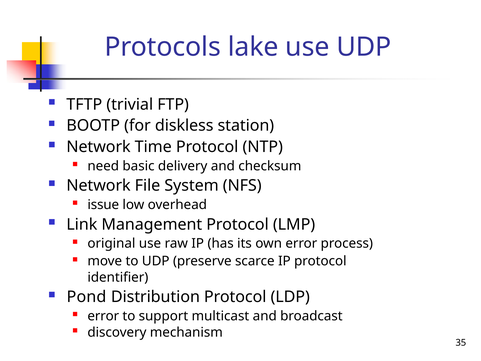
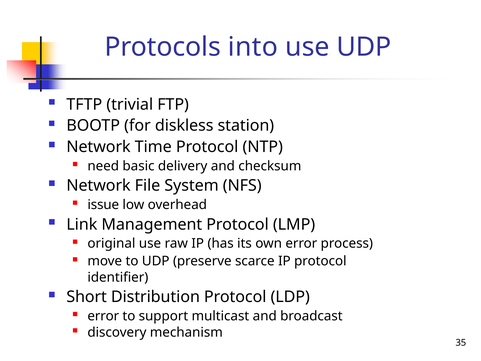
lake: lake -> into
Pond: Pond -> Short
